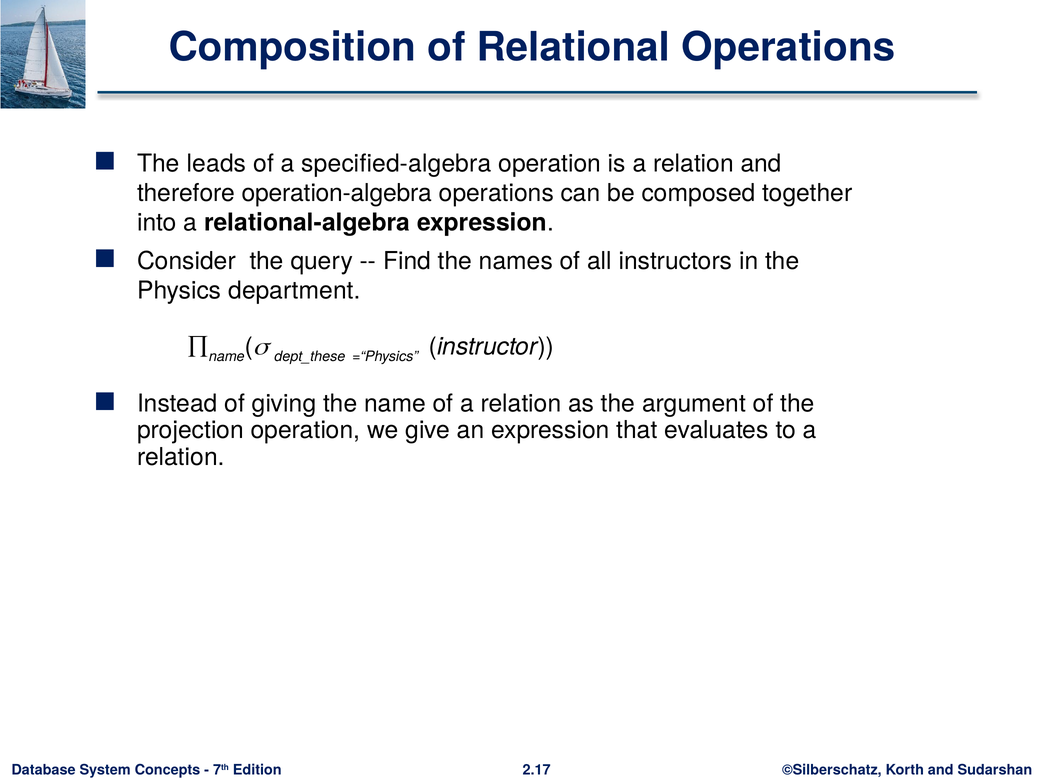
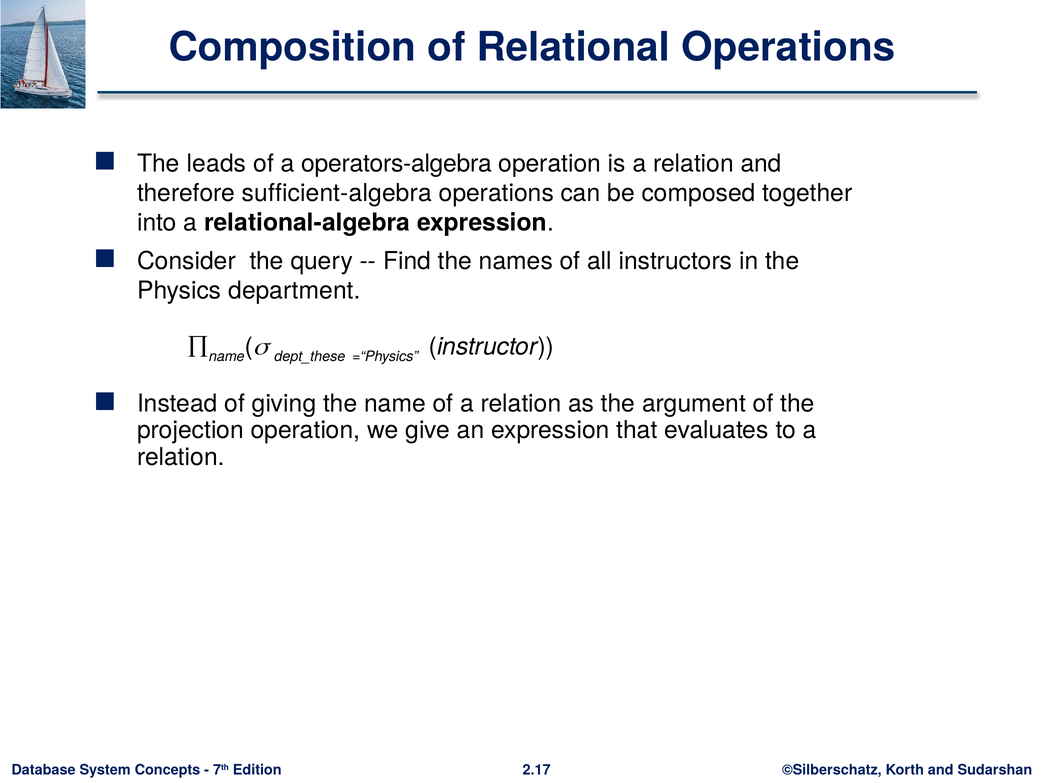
specified-algebra: specified-algebra -> operators-algebra
operation-algebra: operation-algebra -> sufficient-algebra
